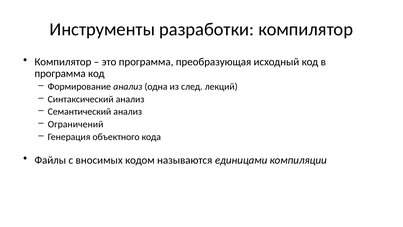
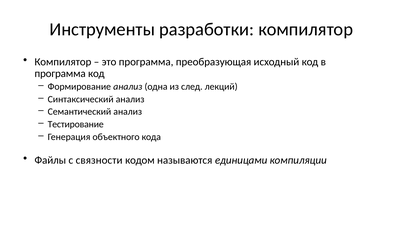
Ограничений: Ограничений -> Тестирование
вносимых: вносимых -> связности
